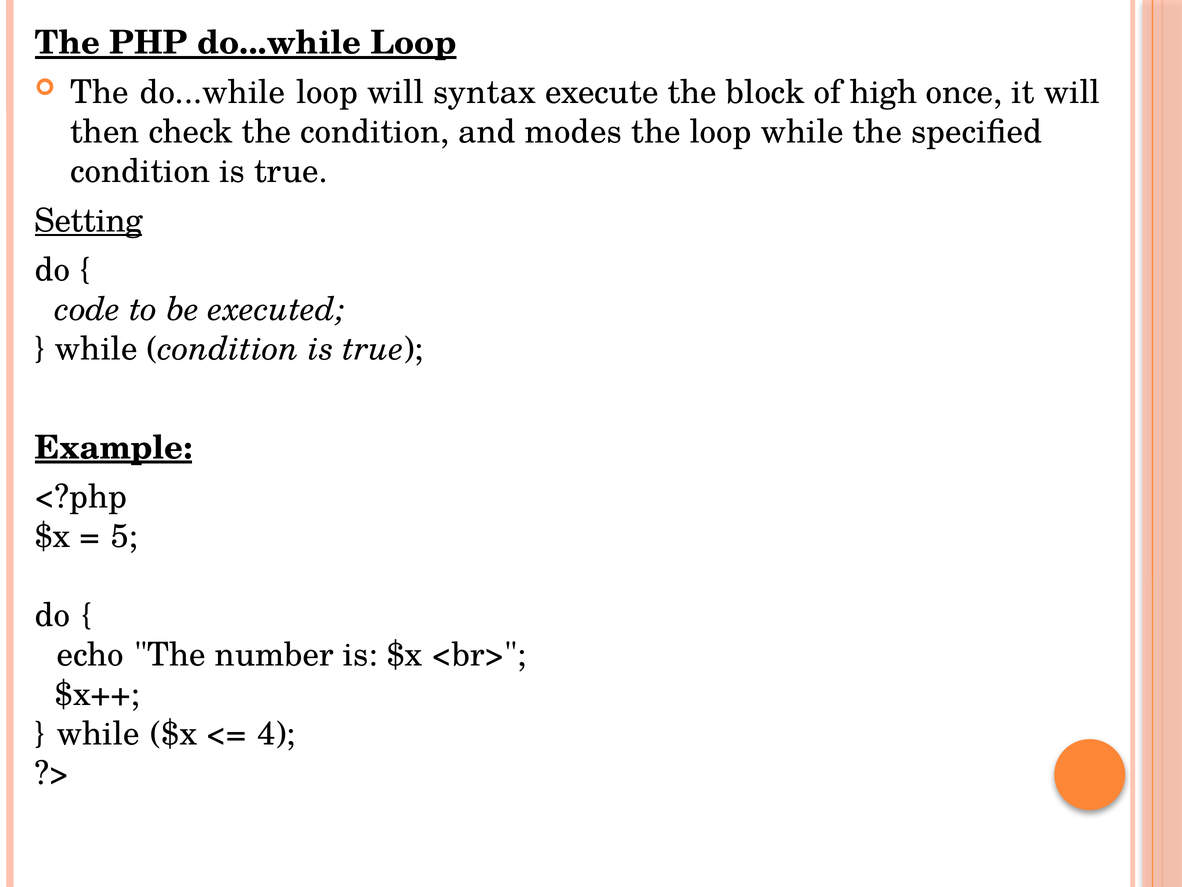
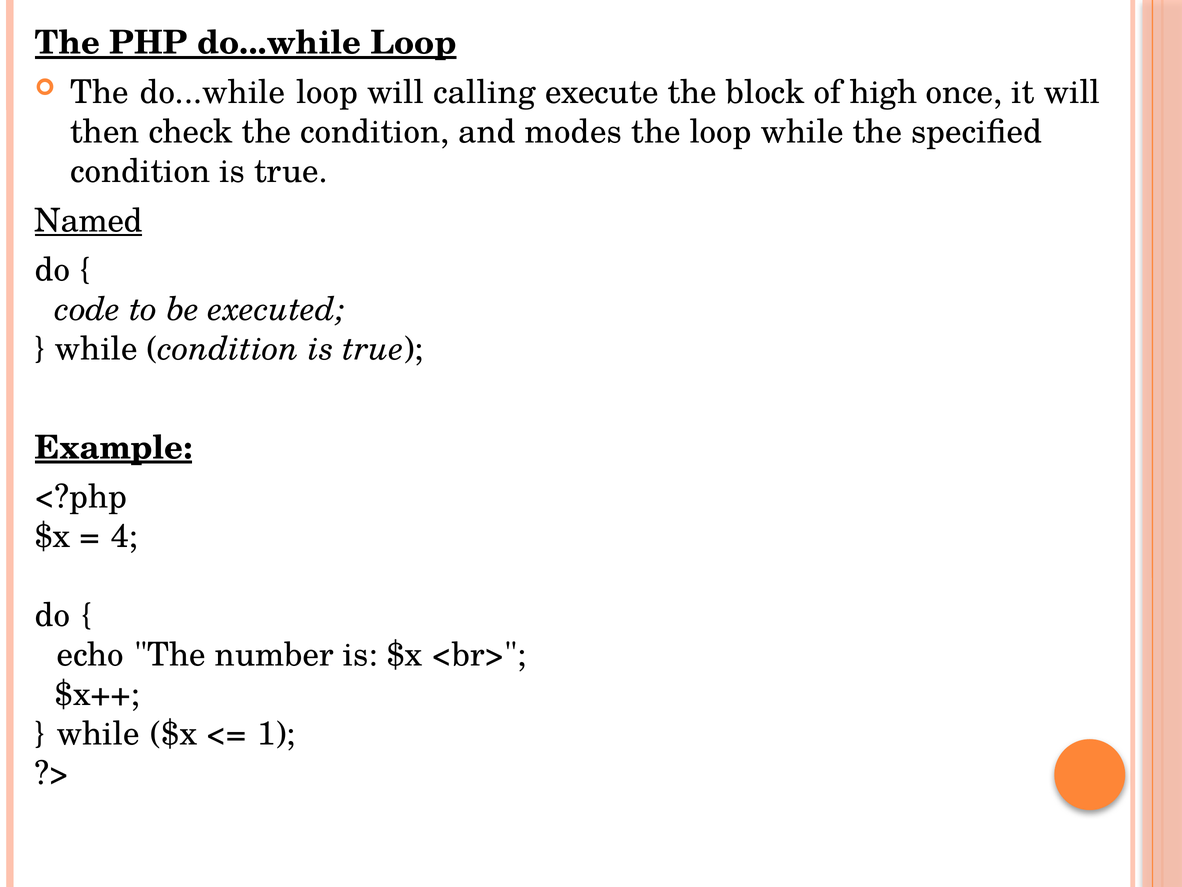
syntax: syntax -> calling
Setting: Setting -> Named
5: 5 -> 4
4: 4 -> 1
